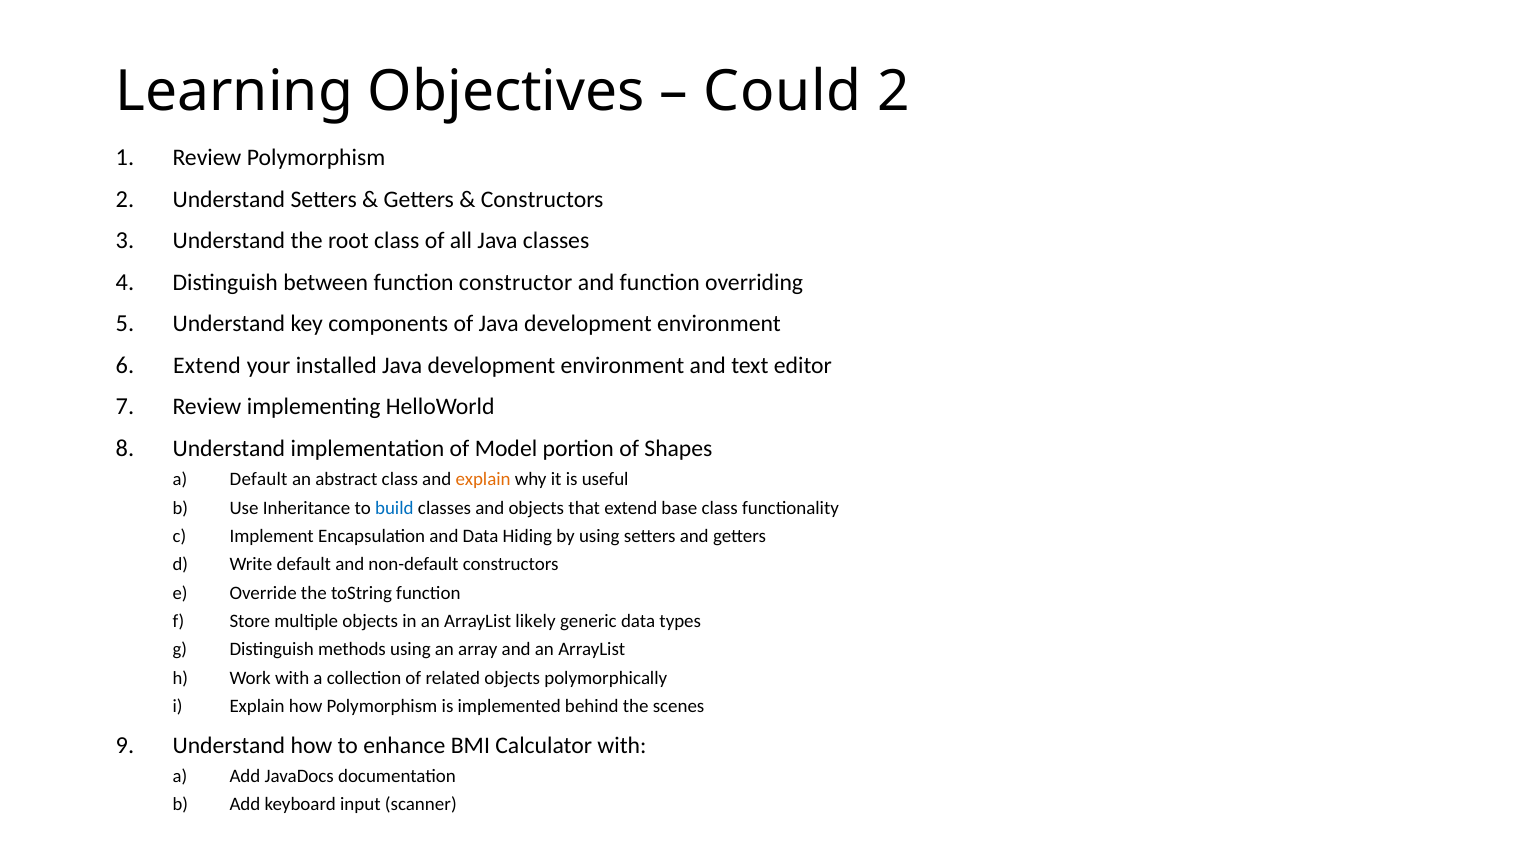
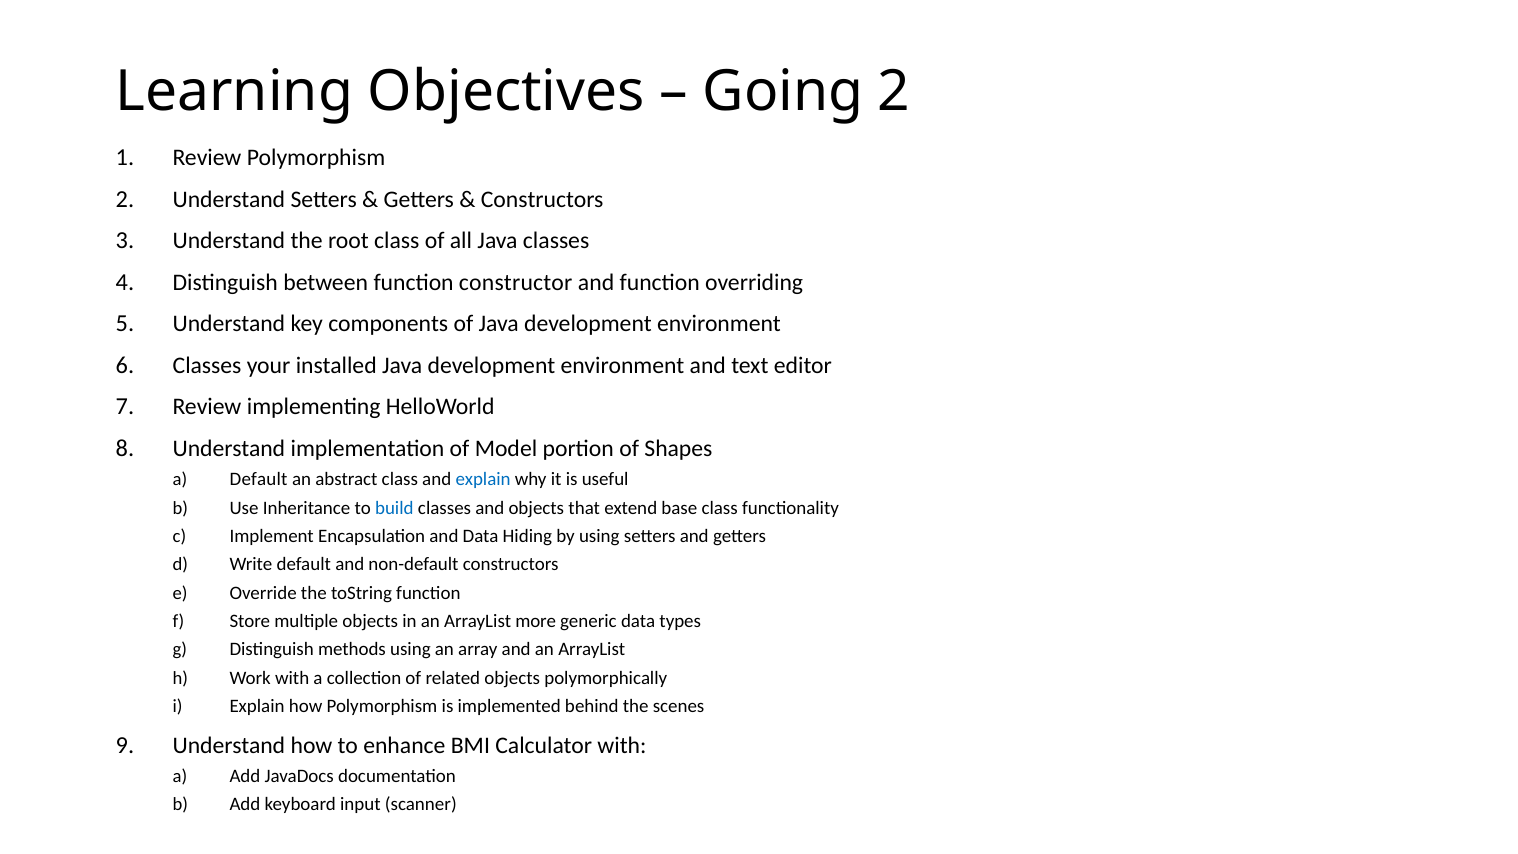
Could: Could -> Going
Extend at (207, 365): Extend -> Classes
explain at (483, 479) colour: orange -> blue
likely: likely -> more
